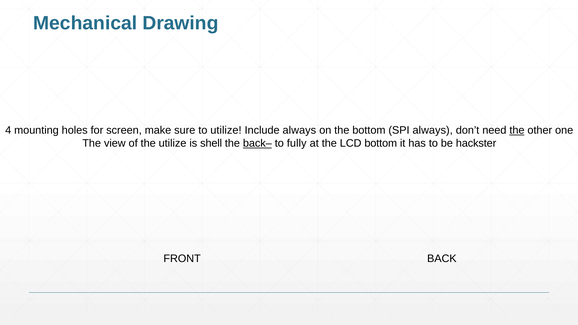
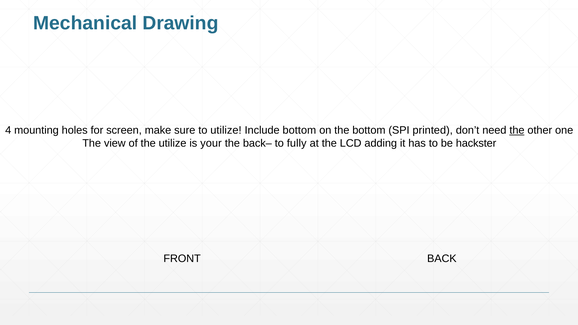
Include always: always -> bottom
SPI always: always -> printed
shell: shell -> your
back– underline: present -> none
LCD bottom: bottom -> adding
